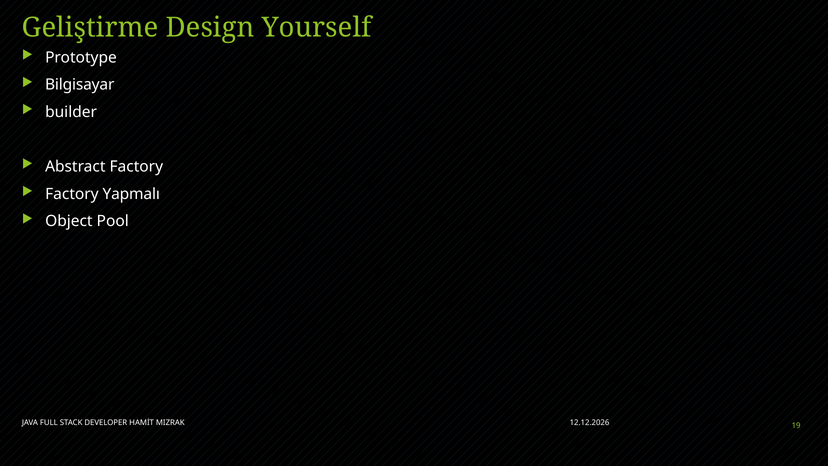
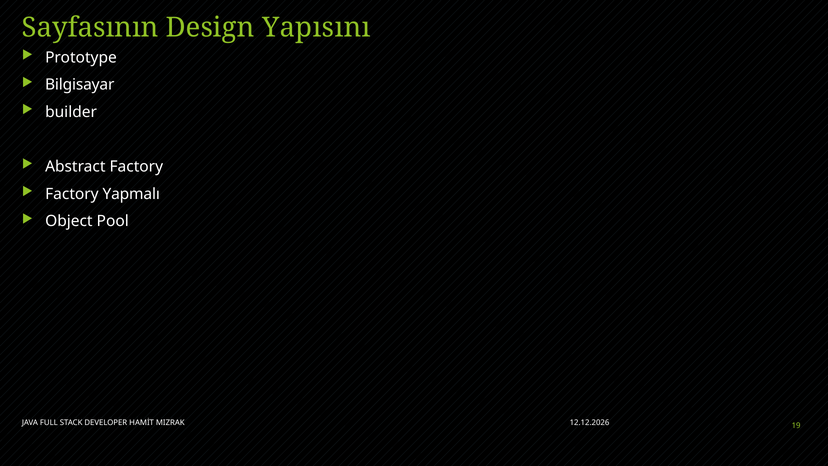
Geliştirme: Geliştirme -> Sayfasının
Yourself: Yourself -> Yapısını
